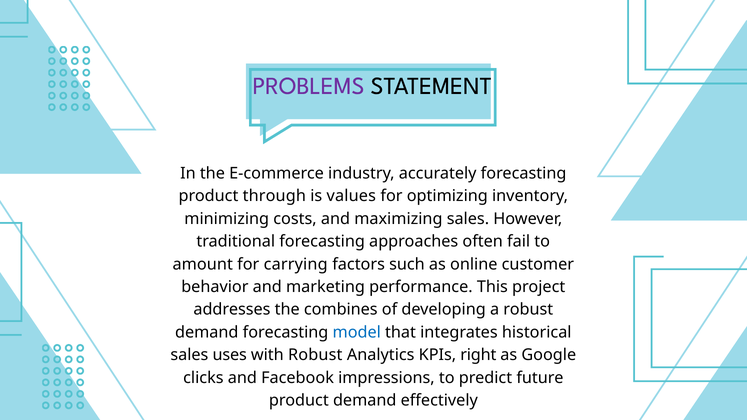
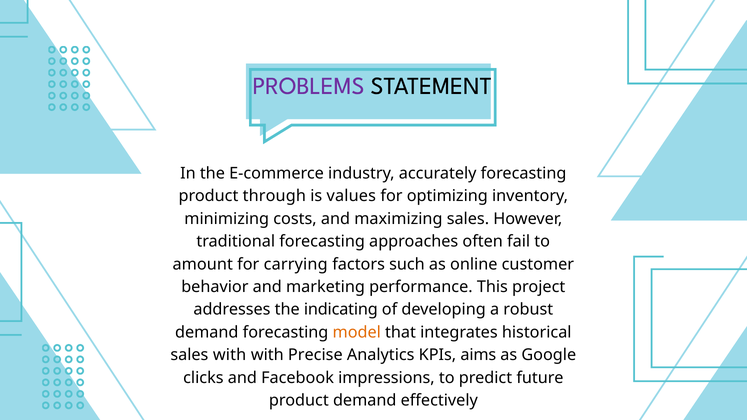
combines: combines -> indicating
model colour: blue -> orange
sales uses: uses -> with
with Robust: Robust -> Precise
right: right -> aims
